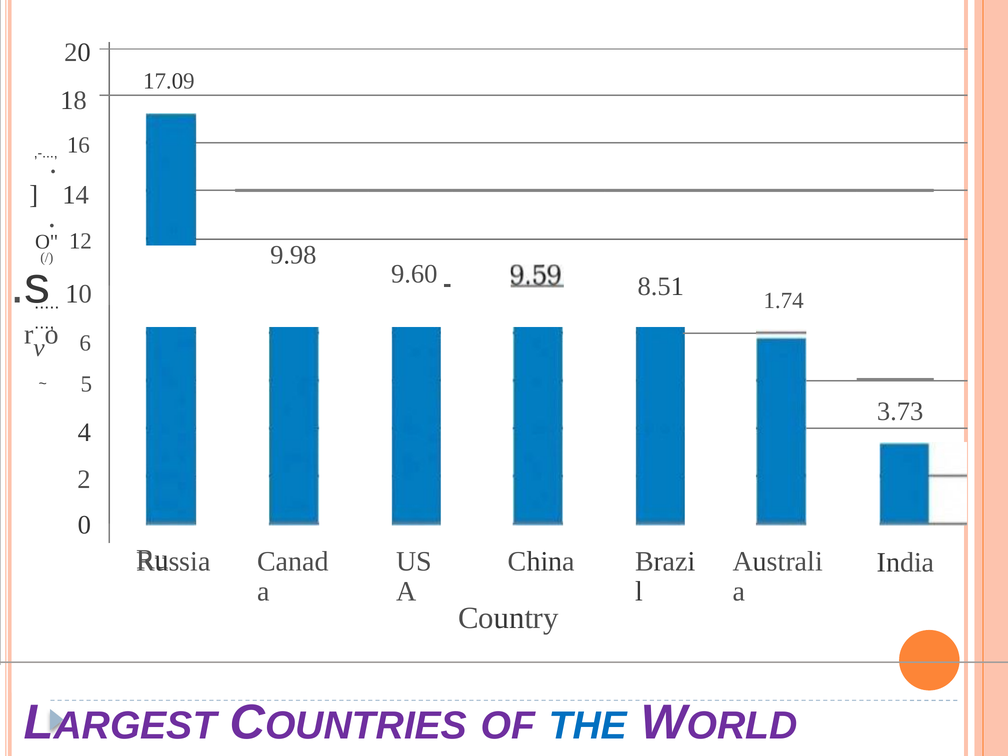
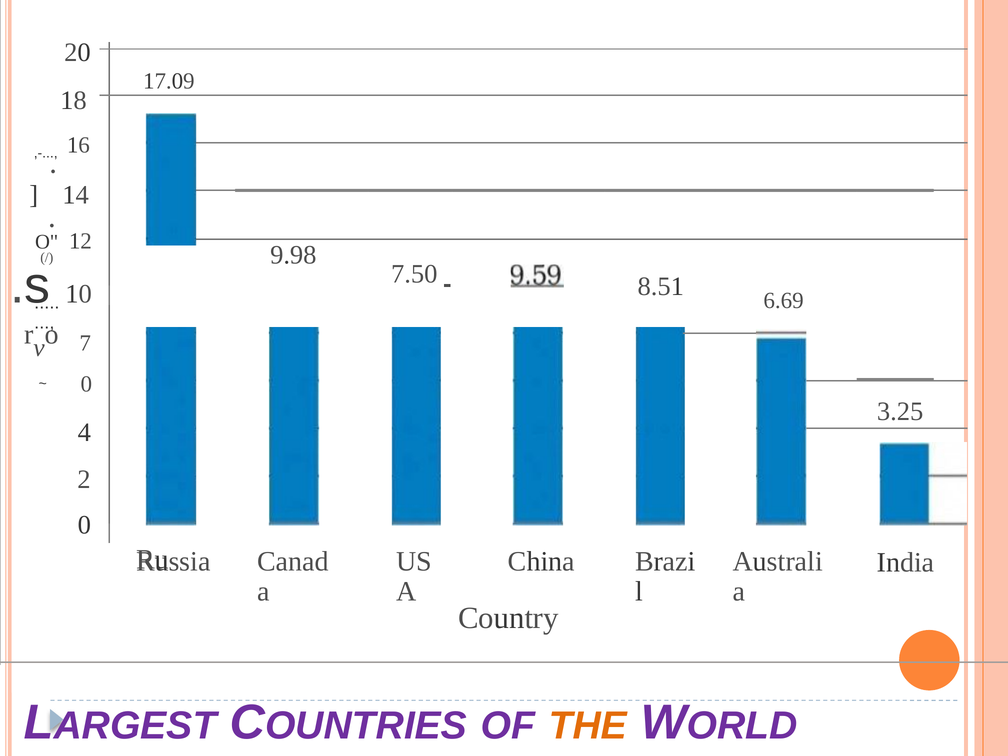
9.60: 9.60 -> 7.50
1.74: 1.74 -> 6.69
6: 6 -> 7
5 at (86, 384): 5 -> 0
3.73: 3.73 -> 3.25
THE colour: blue -> orange
